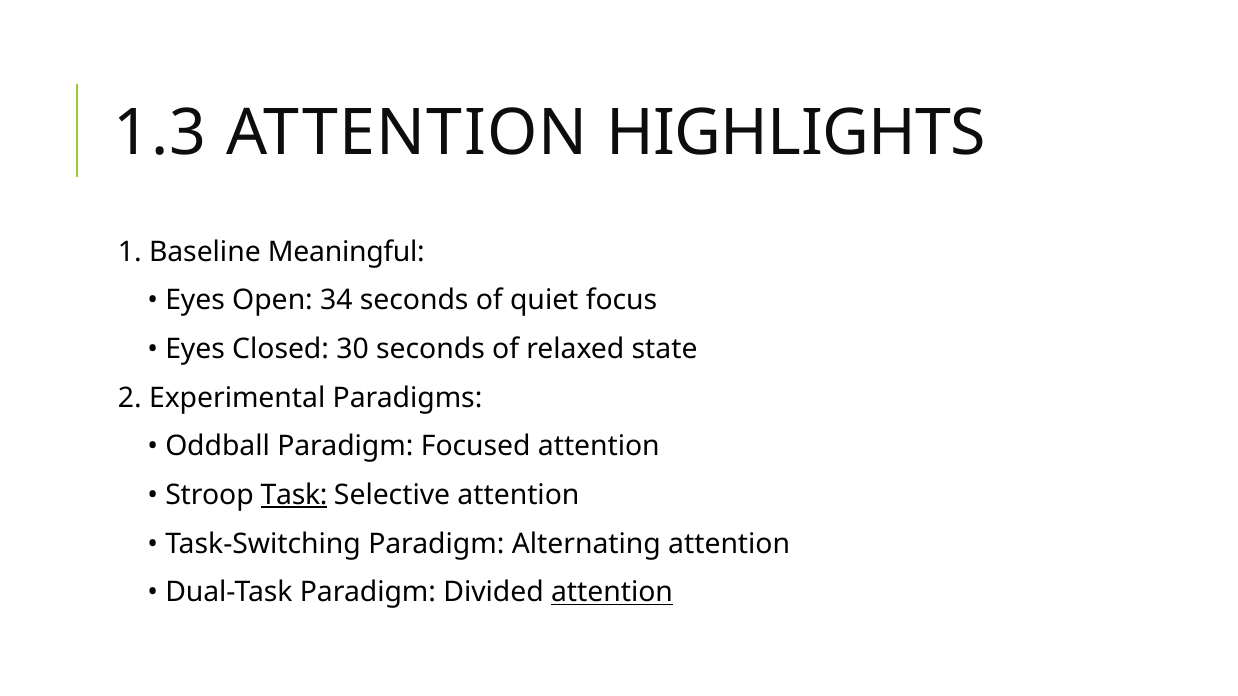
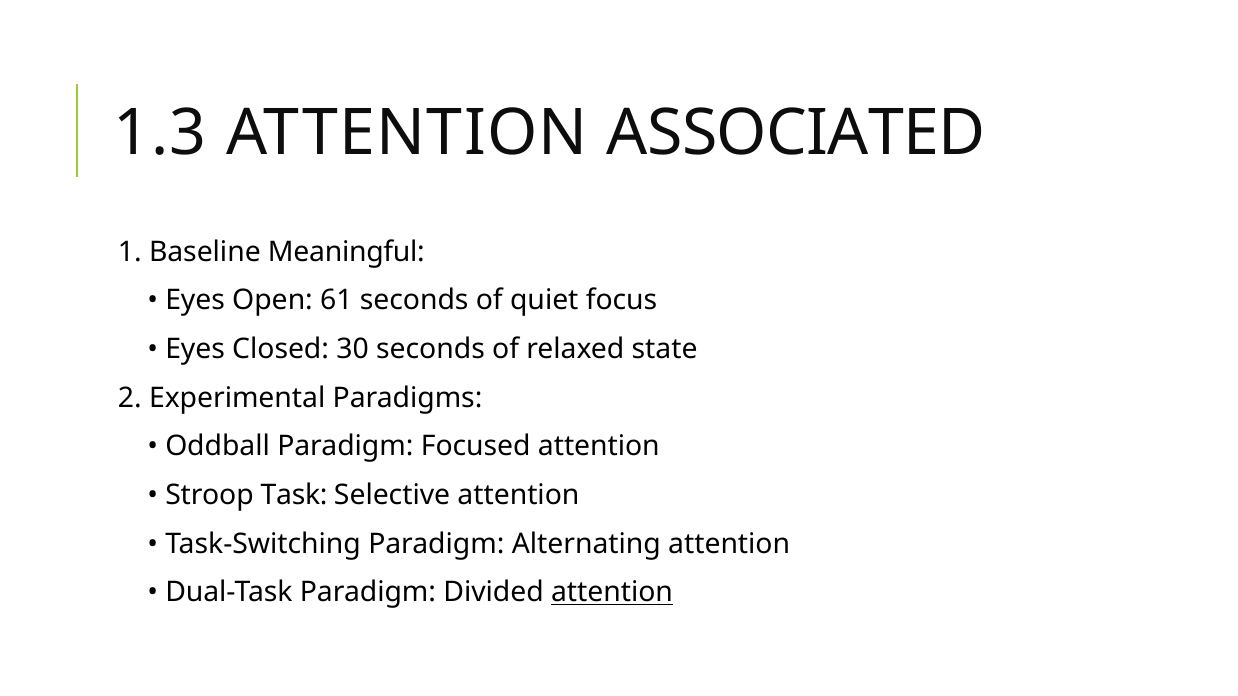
HIGHLIGHTS: HIGHLIGHTS -> ASSOCIATED
34: 34 -> 61
Task underline: present -> none
